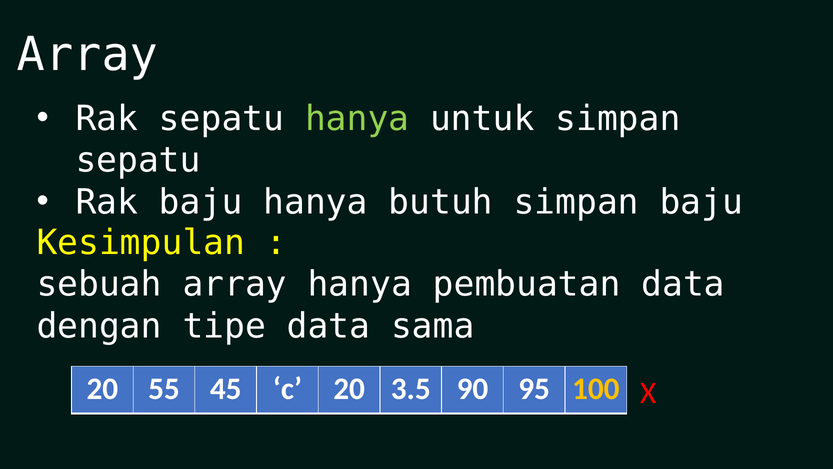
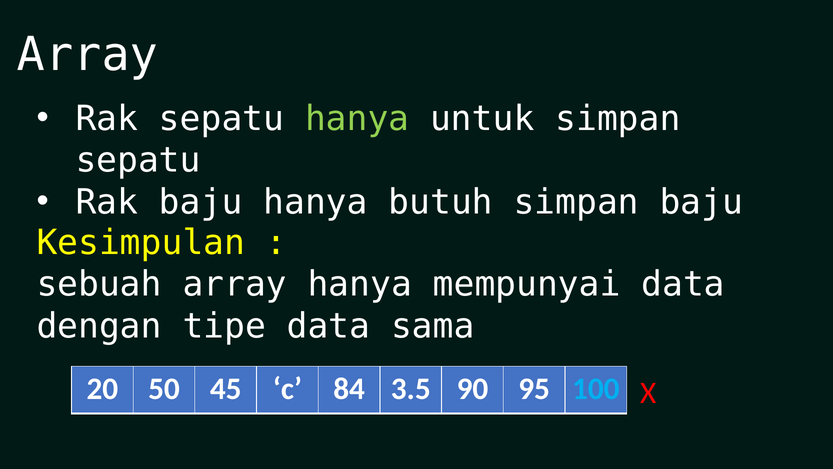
pembuatan: pembuatan -> mempunyai
55: 55 -> 50
c 20: 20 -> 84
100 colour: yellow -> light blue
